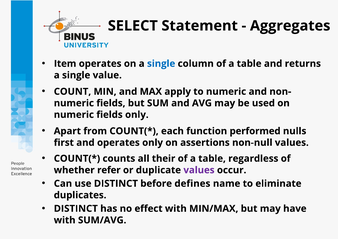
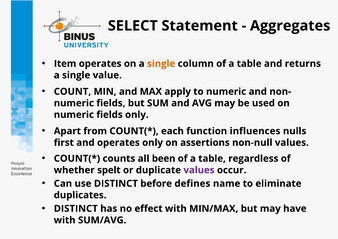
single at (161, 64) colour: blue -> orange
performed: performed -> influences
their: their -> been
refer: refer -> spelt
